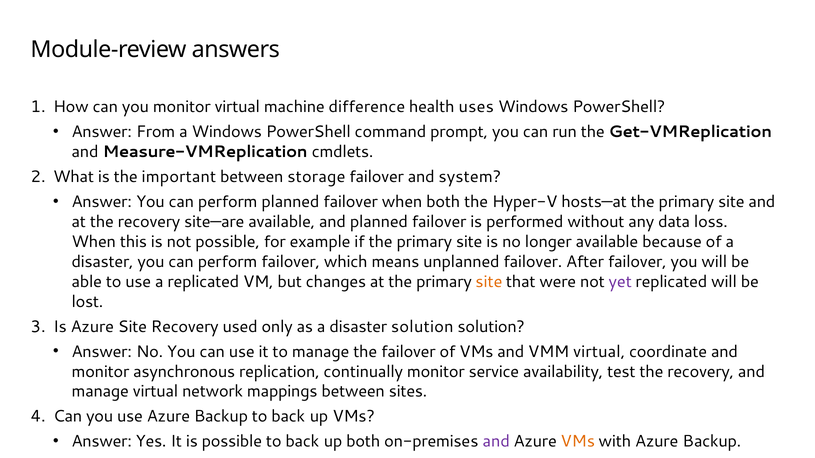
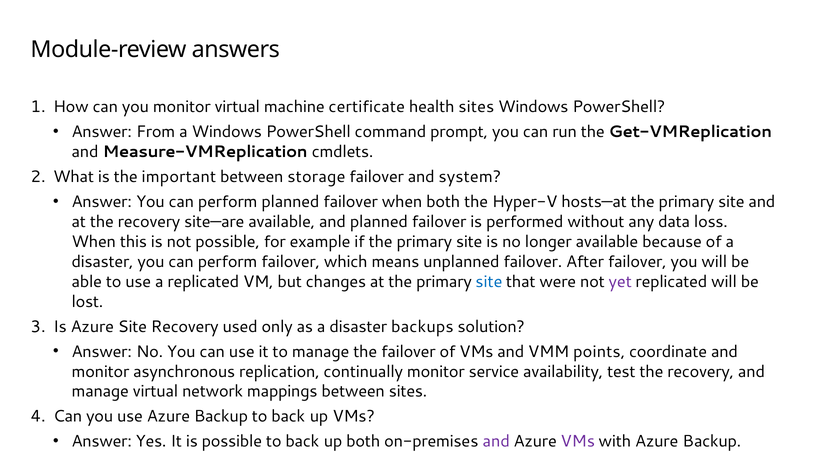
difference: difference -> certificate
health uses: uses -> sites
site at (489, 282) colour: orange -> blue
disaster solution: solution -> backups
VMM virtual: virtual -> points
VMs at (578, 442) colour: orange -> purple
